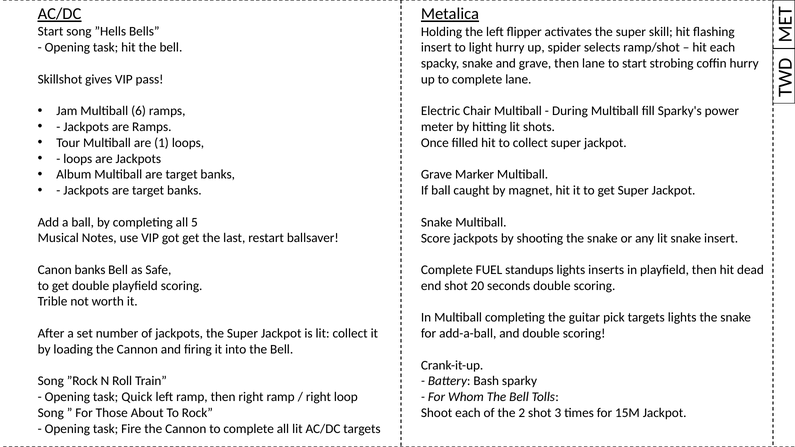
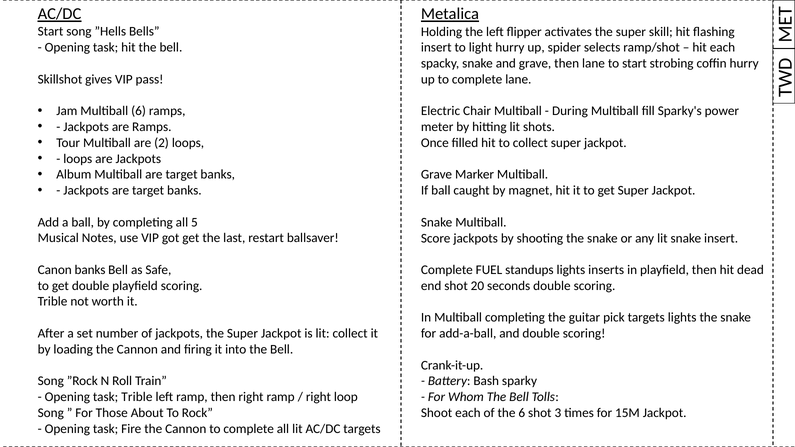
1: 1 -> 2
task Quick: Quick -> Trible
the 2: 2 -> 6
